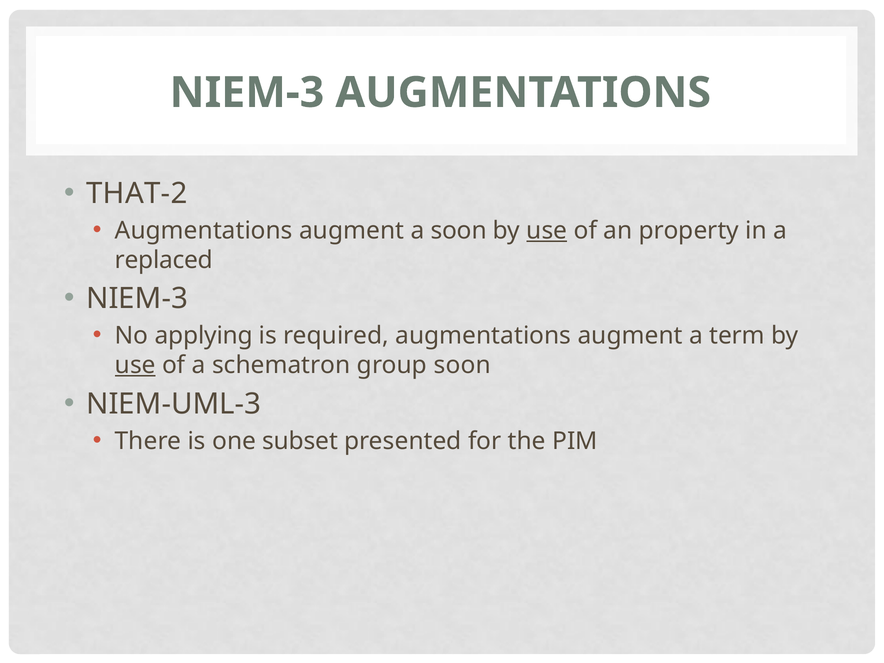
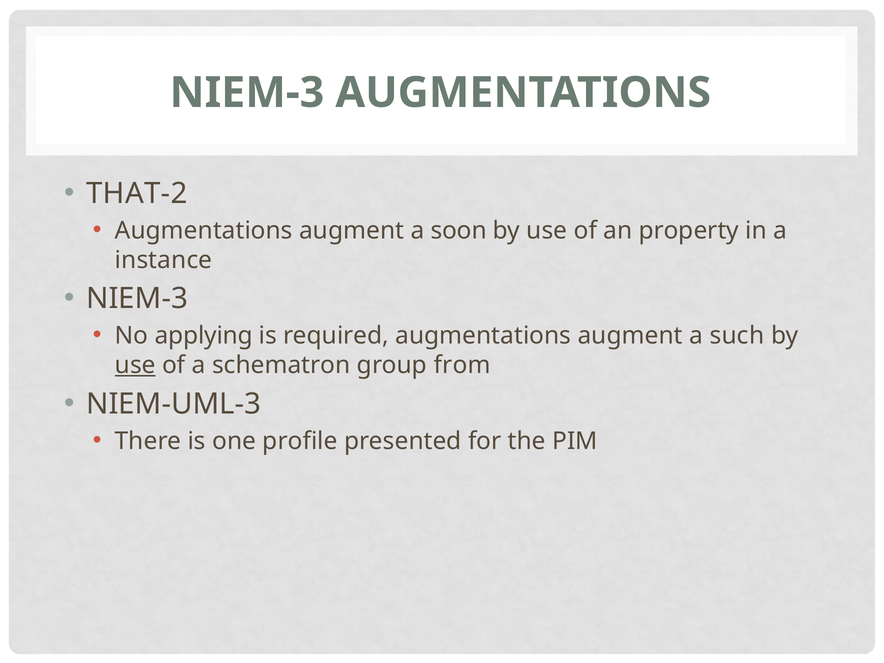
use at (547, 231) underline: present -> none
replaced: replaced -> instance
term: term -> such
group soon: soon -> from
subset: subset -> profile
